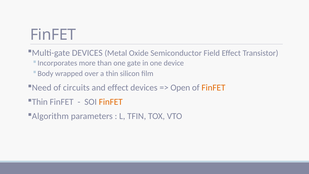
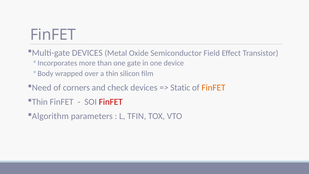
circuits: circuits -> corners
and effect: effect -> check
Open: Open -> Static
FinFET at (111, 102) colour: orange -> red
